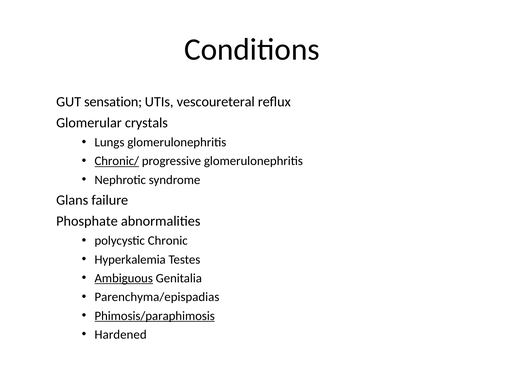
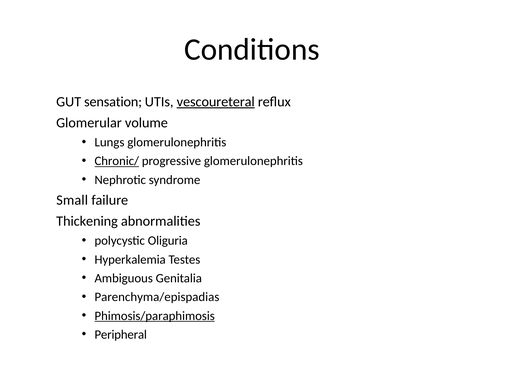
vescoureteral underline: none -> present
crystals: crystals -> volume
Glans: Glans -> Small
Phosphate: Phosphate -> Thickening
Chronic: Chronic -> Oliguria
Ambiguous underline: present -> none
Hardened: Hardened -> Peripheral
